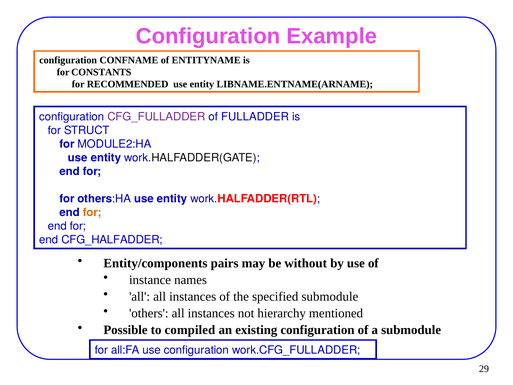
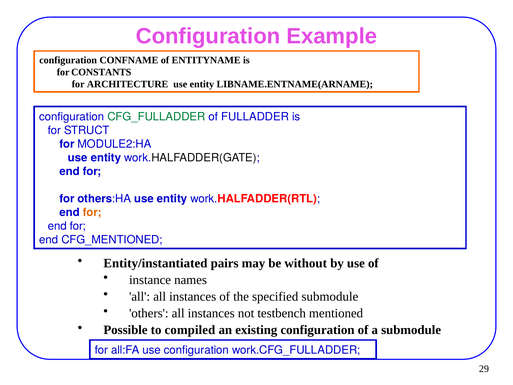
RECOMMENDED: RECOMMENDED -> ARCHITECTURE
CFG_FULLADDER colour: purple -> green
CFG_HALFADDER: CFG_HALFADDER -> CFG_MENTIONED
Entity/components: Entity/components -> Entity/instantiated
hierarchy: hierarchy -> testbench
